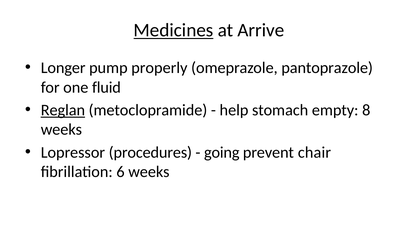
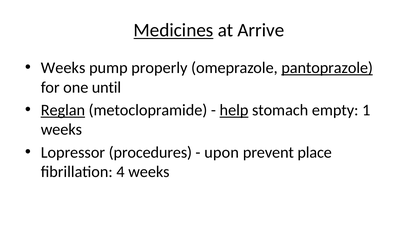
Longer at (63, 68): Longer -> Weeks
pantoprazole underline: none -> present
fluid: fluid -> until
help underline: none -> present
8: 8 -> 1
going: going -> upon
chair: chair -> place
6: 6 -> 4
